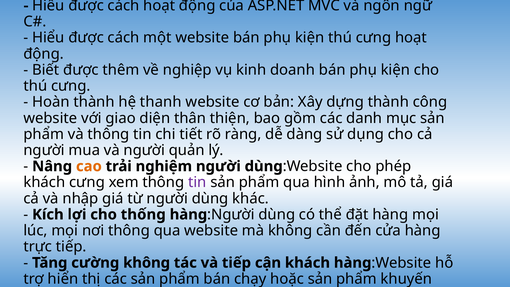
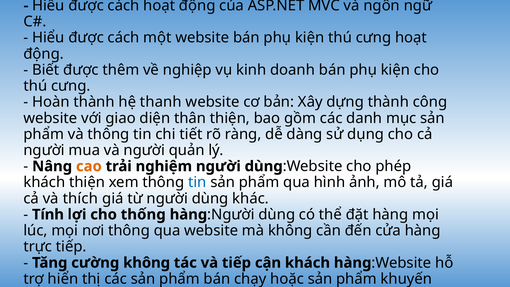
khách cưng: cưng -> thiện
tin at (197, 182) colour: purple -> blue
và nhập: nhập -> thích
Kích at (48, 214): Kích -> Tính
